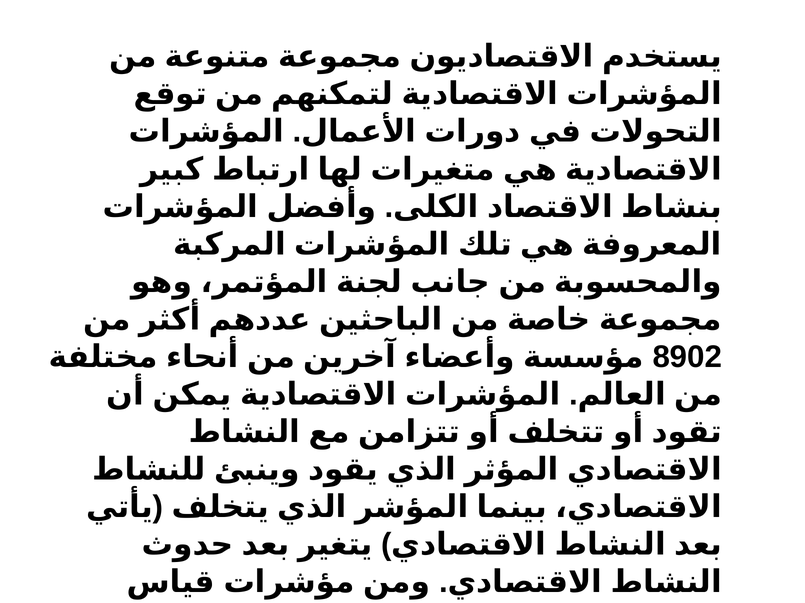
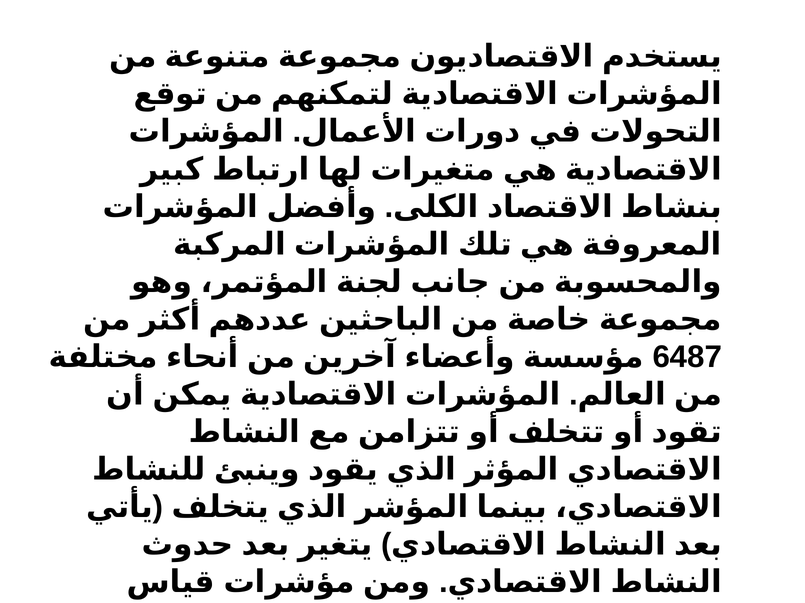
8902: 8902 -> 6487
